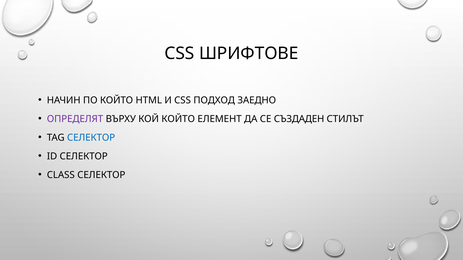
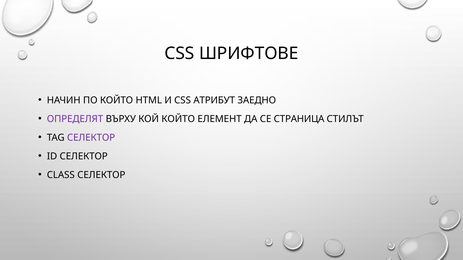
ПОДХОД: ПОДХОД -> АТРИБУТ
СЪЗДАДЕН: СЪЗДАДЕН -> СТРАНИЦА
СЕЛЕКТОР at (91, 138) colour: blue -> purple
